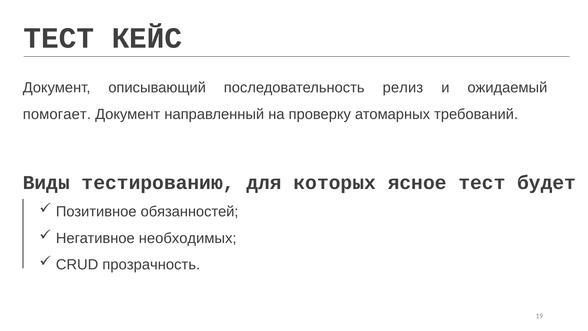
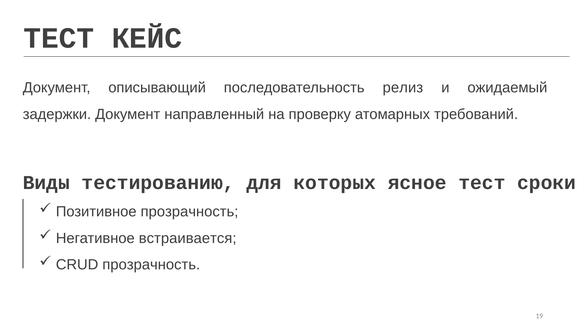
помогает: помогает -> задержки
будет: будет -> сроки
Позитивное обязанностей: обязанностей -> прозрачность
необходимых: необходимых -> встраивается
